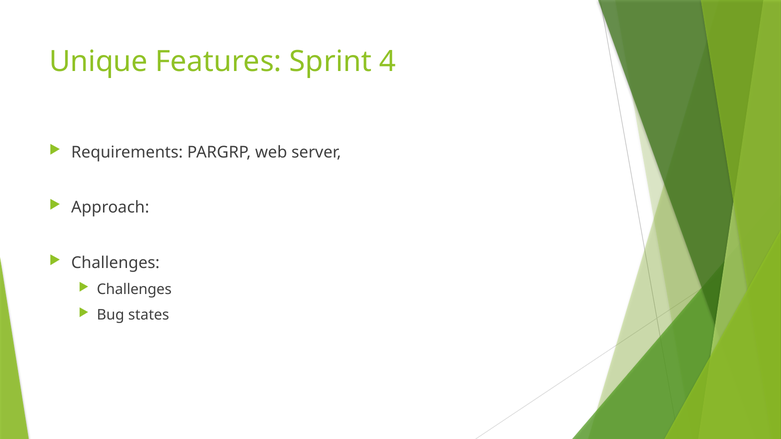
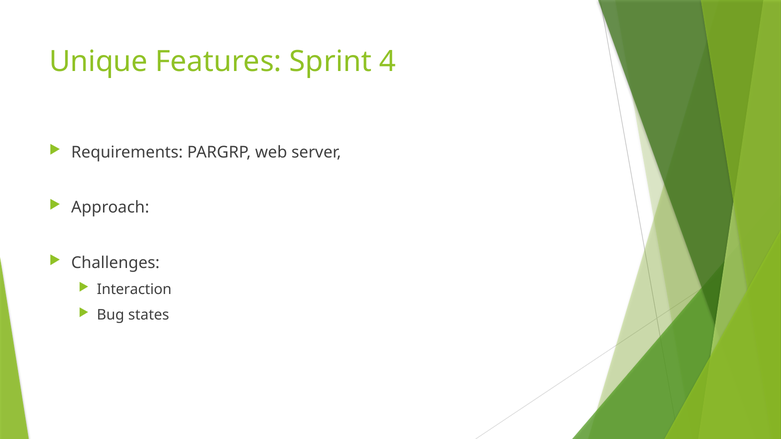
Challenges at (134, 290): Challenges -> Interaction
